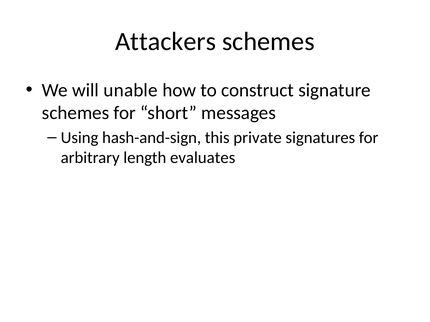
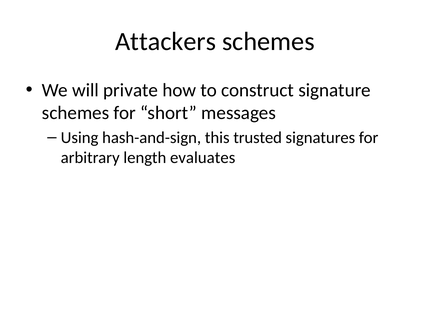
unable: unable -> private
private: private -> trusted
